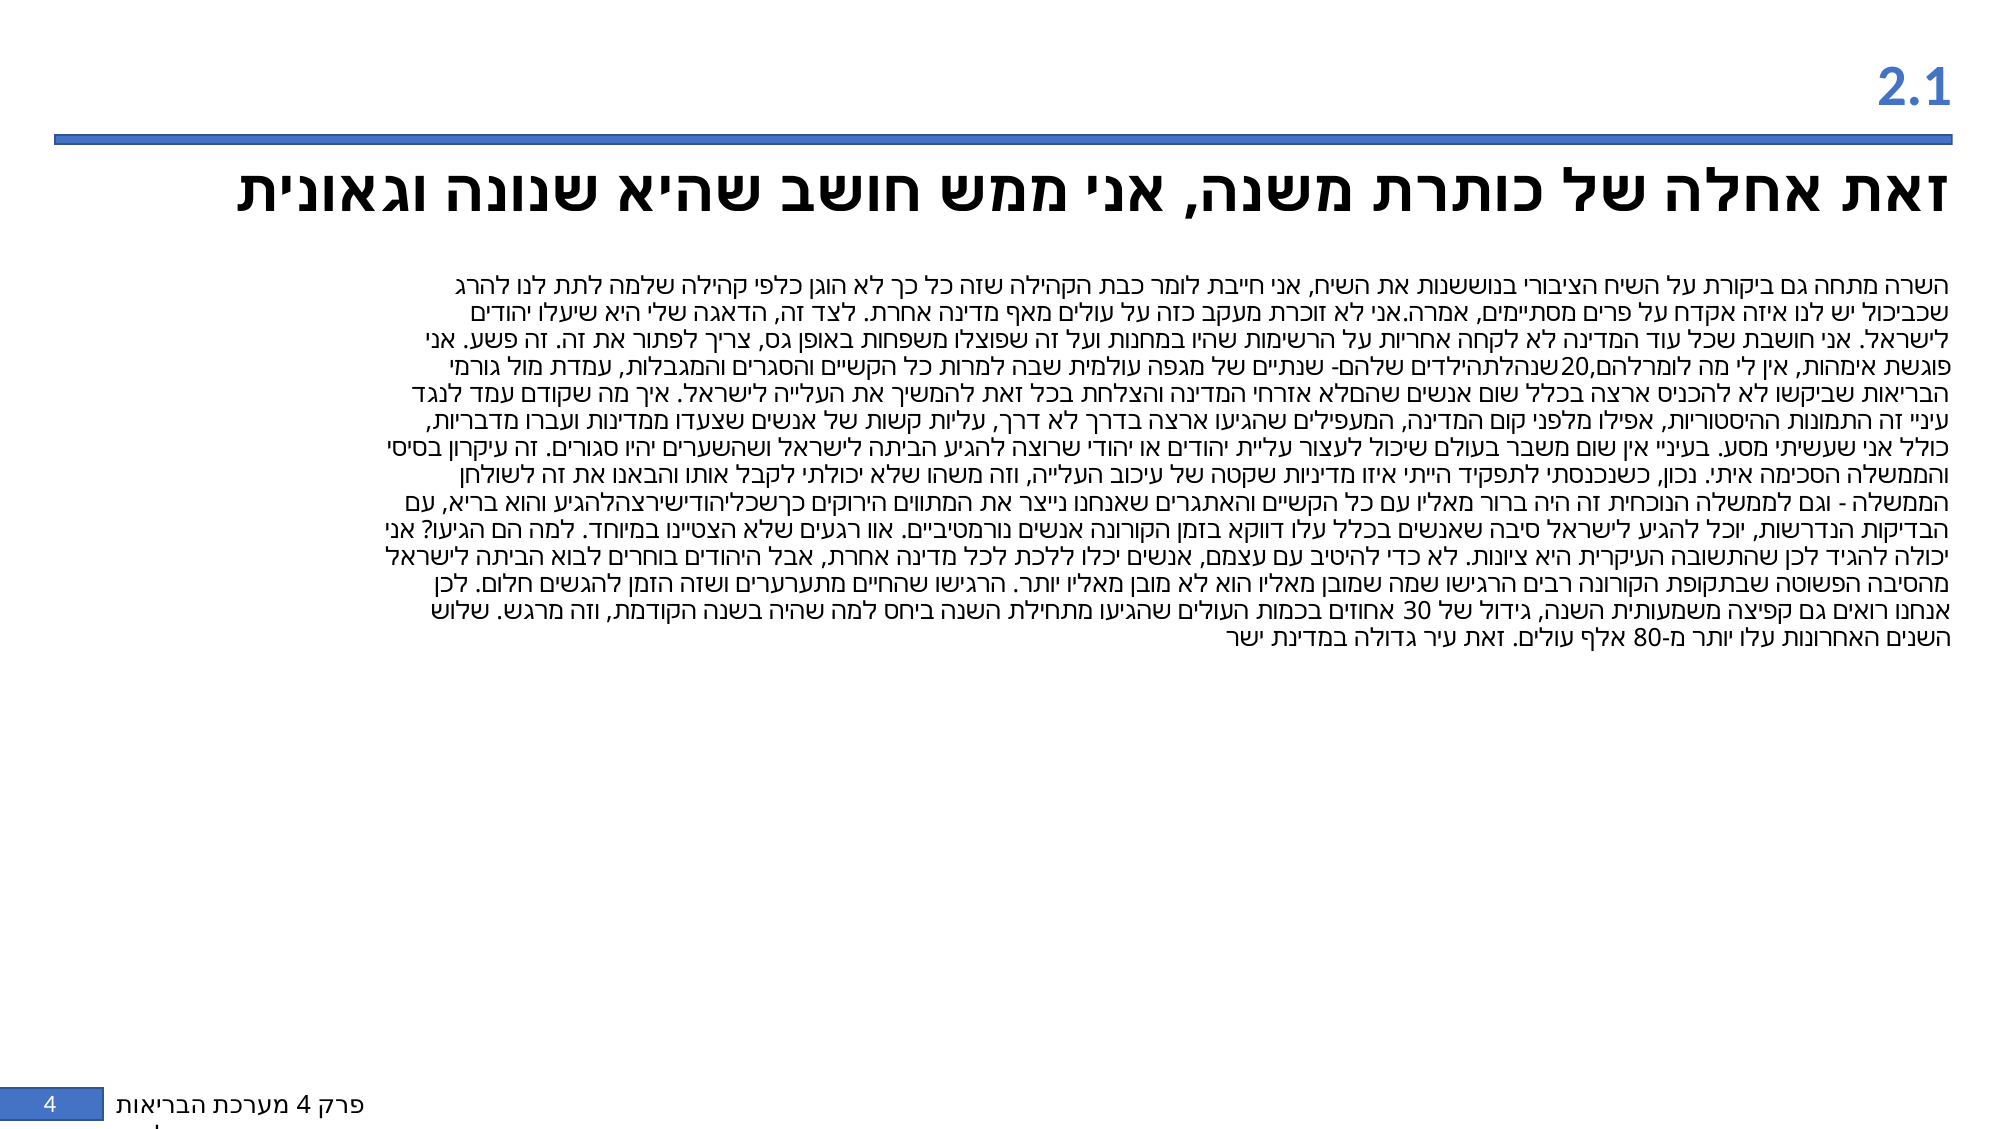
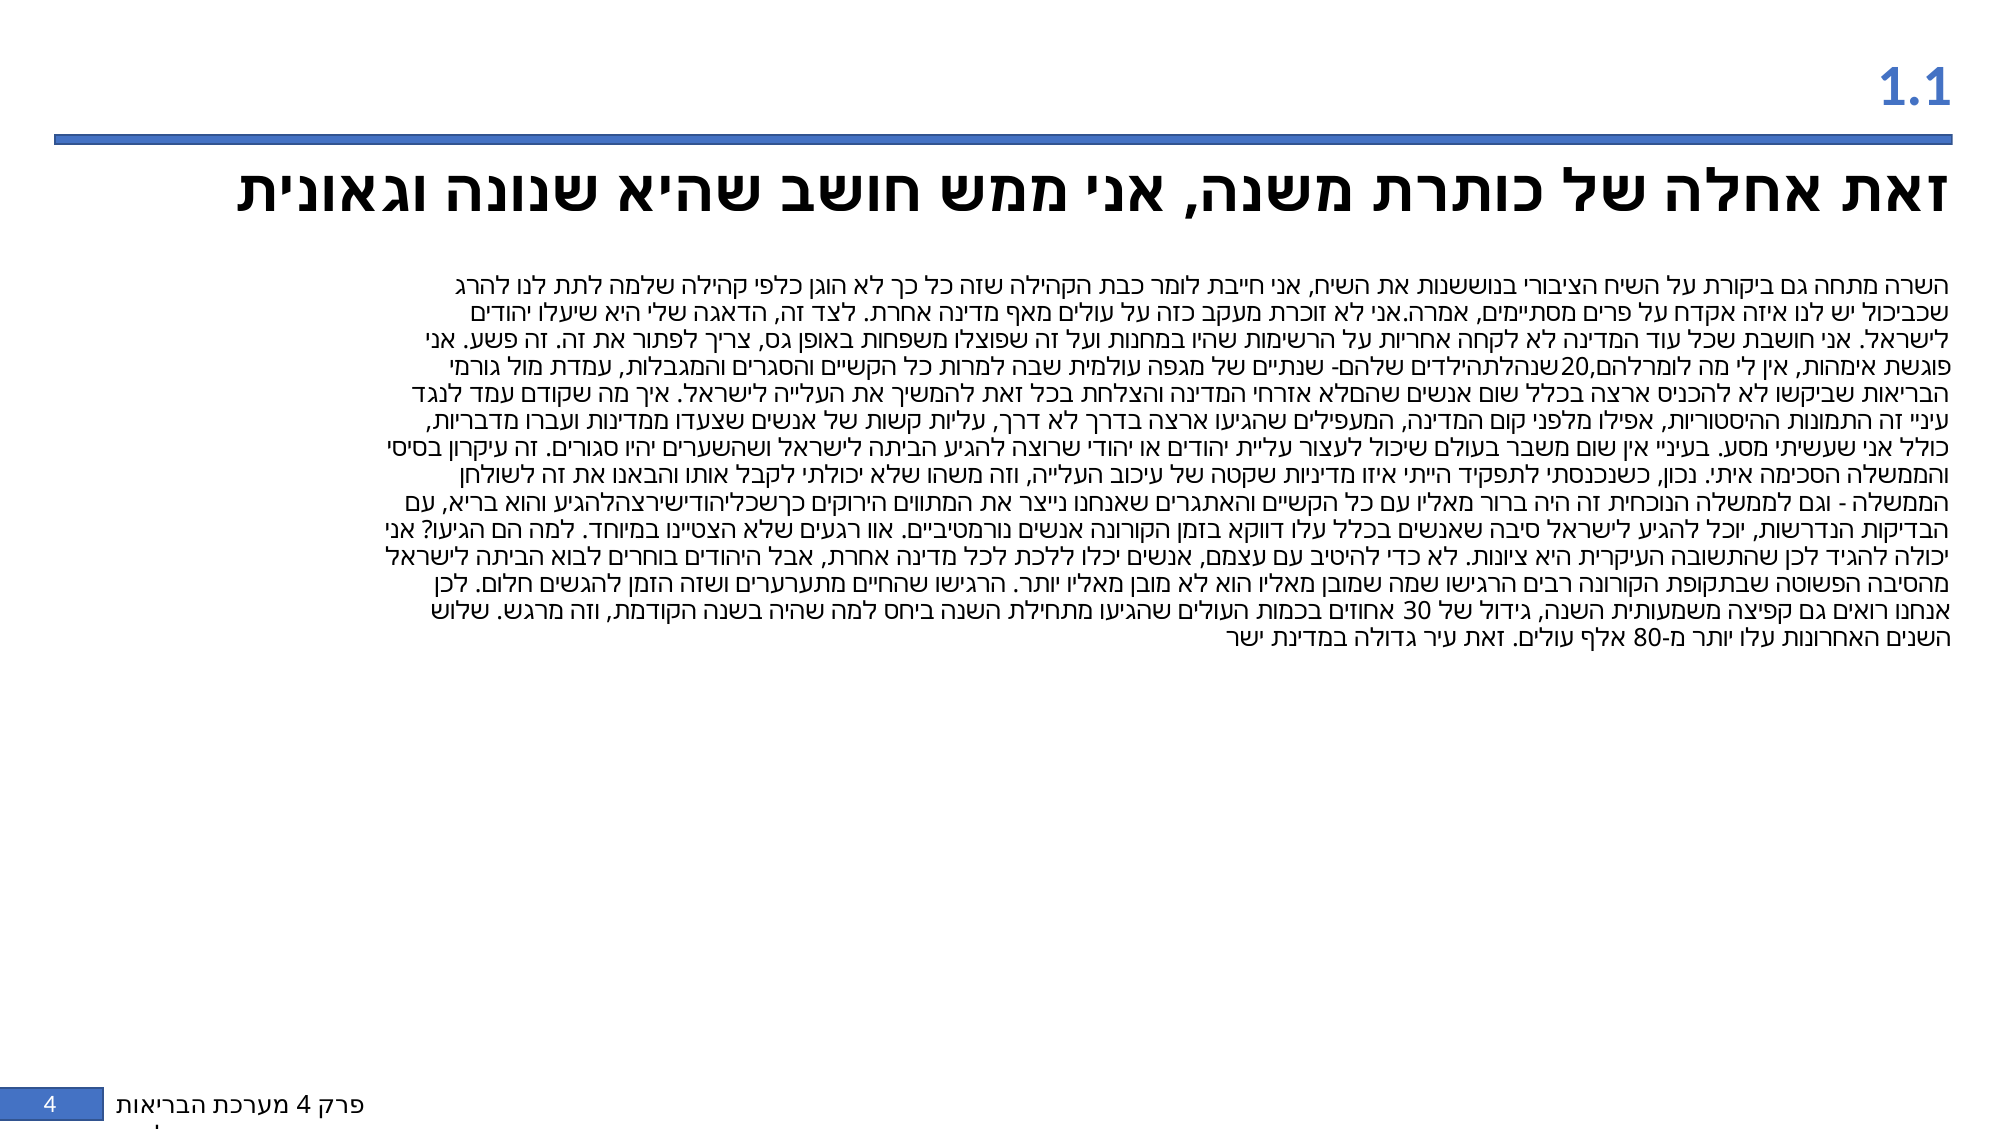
2.1: 2.1 -> 1.1
